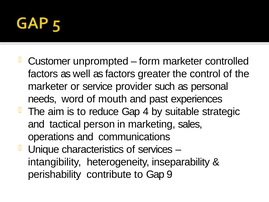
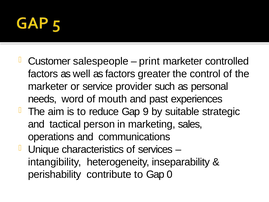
unprompted: unprompted -> salespeople
form: form -> print
4: 4 -> 9
9: 9 -> 0
